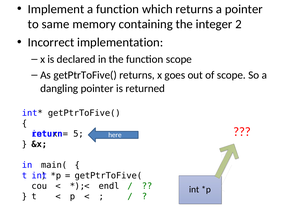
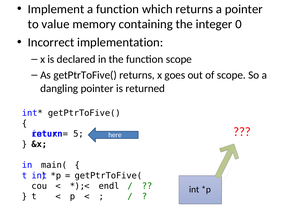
same: same -> value
2: 2 -> 0
